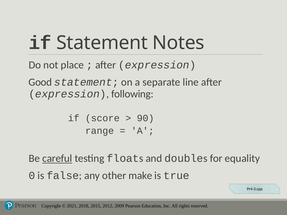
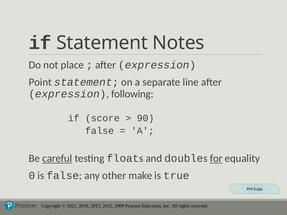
Good: Good -> Point
range at (100, 131): range -> false
for underline: none -> present
